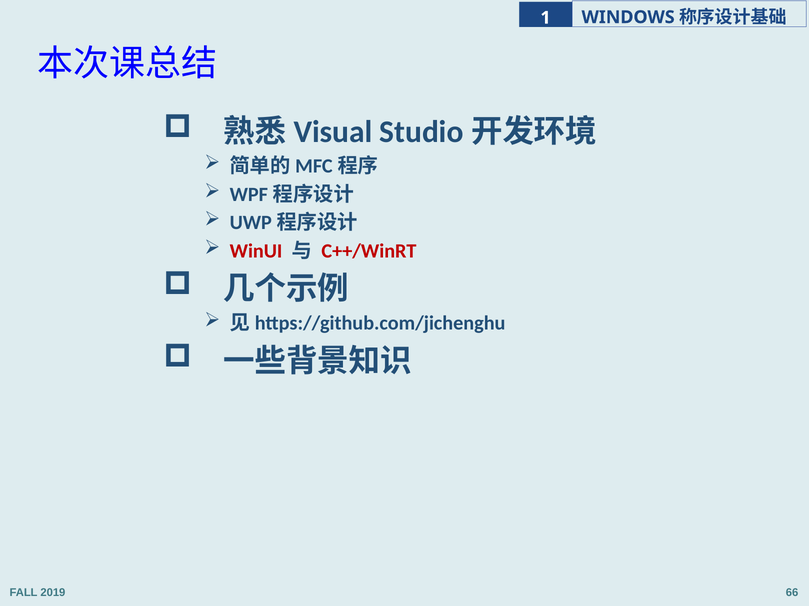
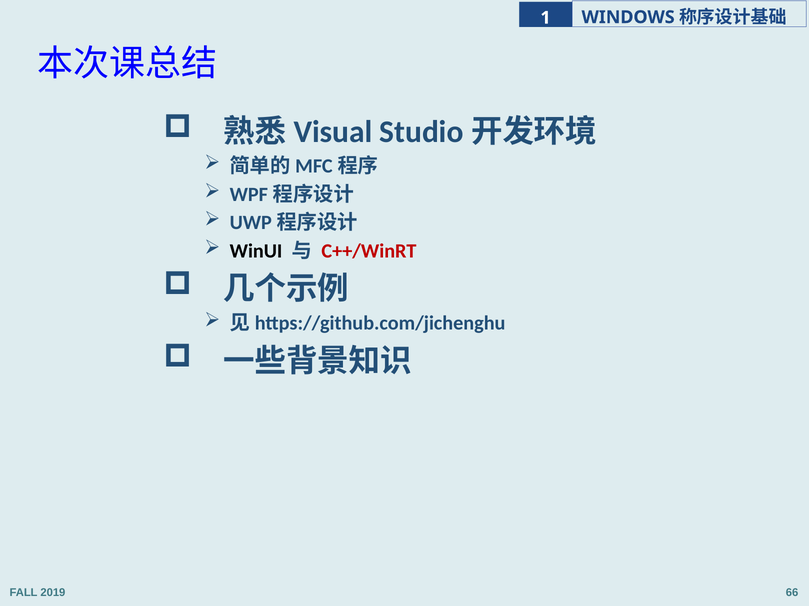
WinUI colour: red -> black
